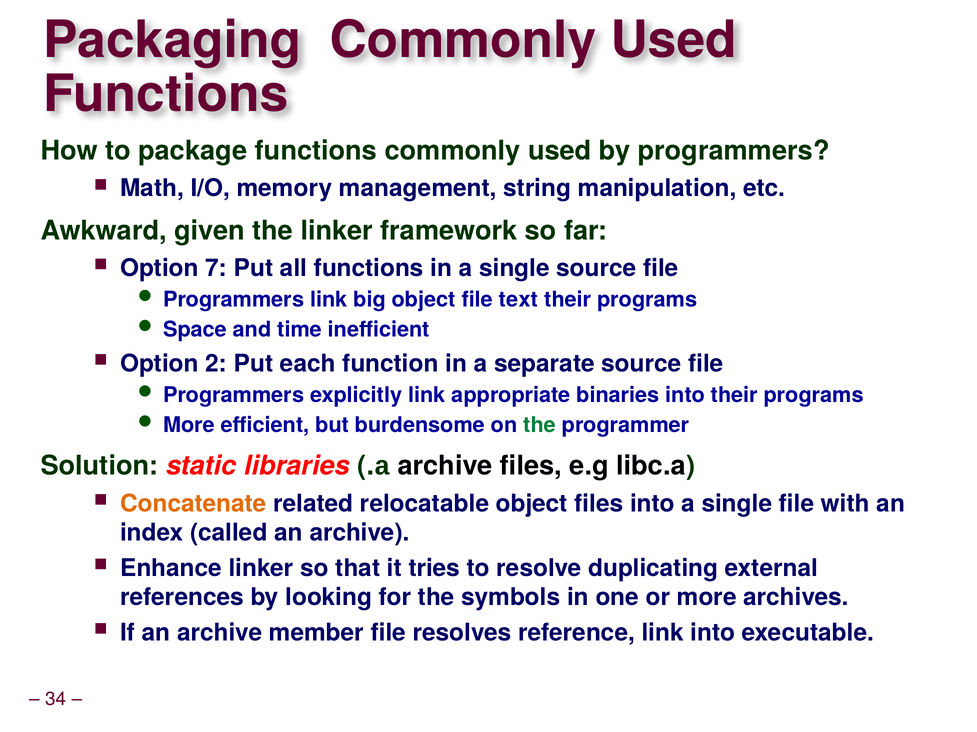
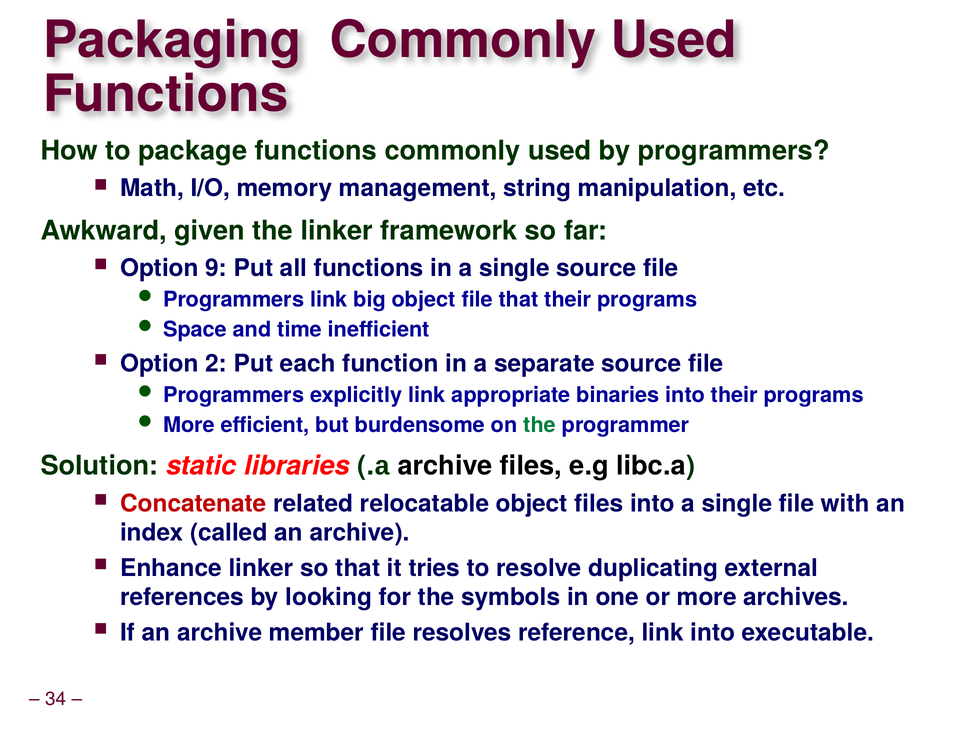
7: 7 -> 9
file text: text -> that
Concatenate colour: orange -> red
